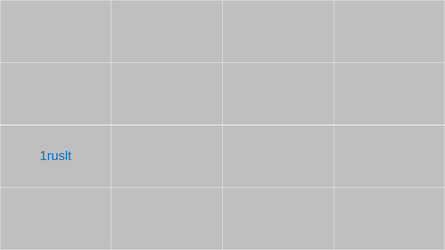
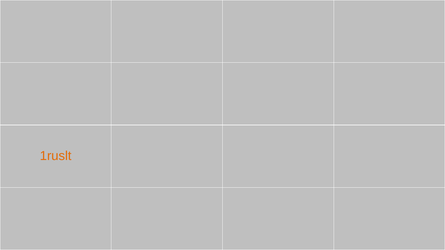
1ruslt colour: blue -> orange
